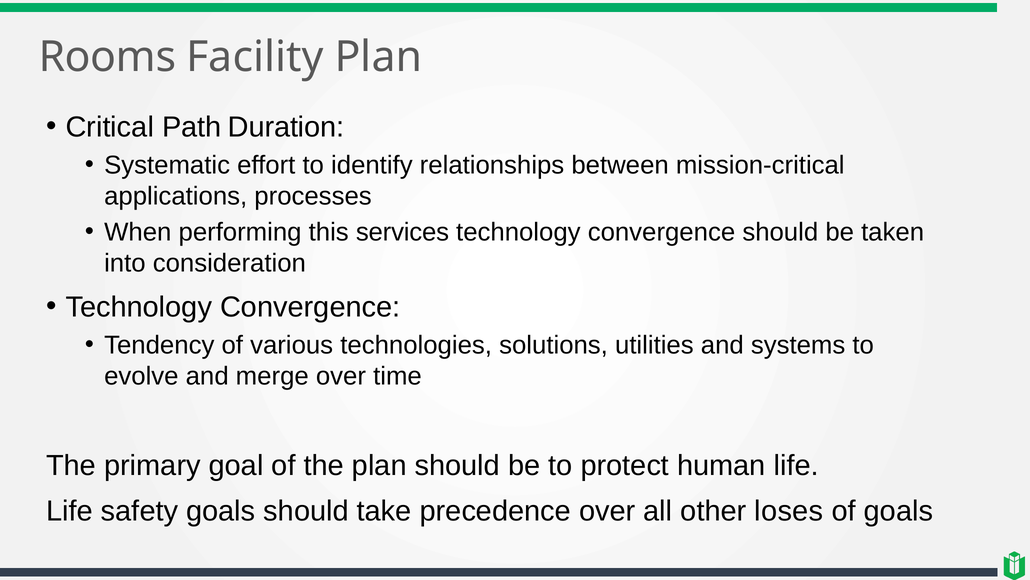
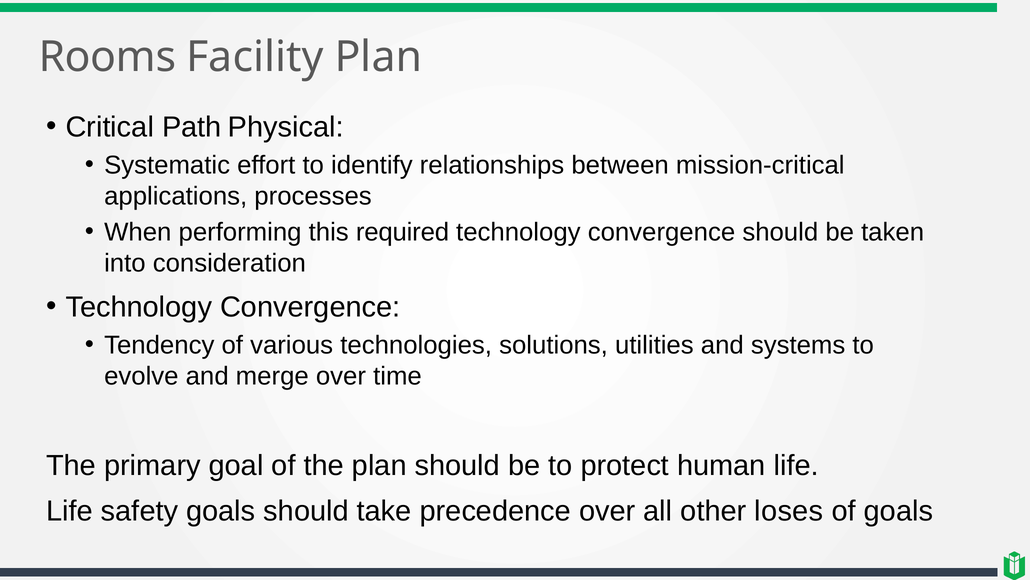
Duration: Duration -> Physical
services: services -> required
